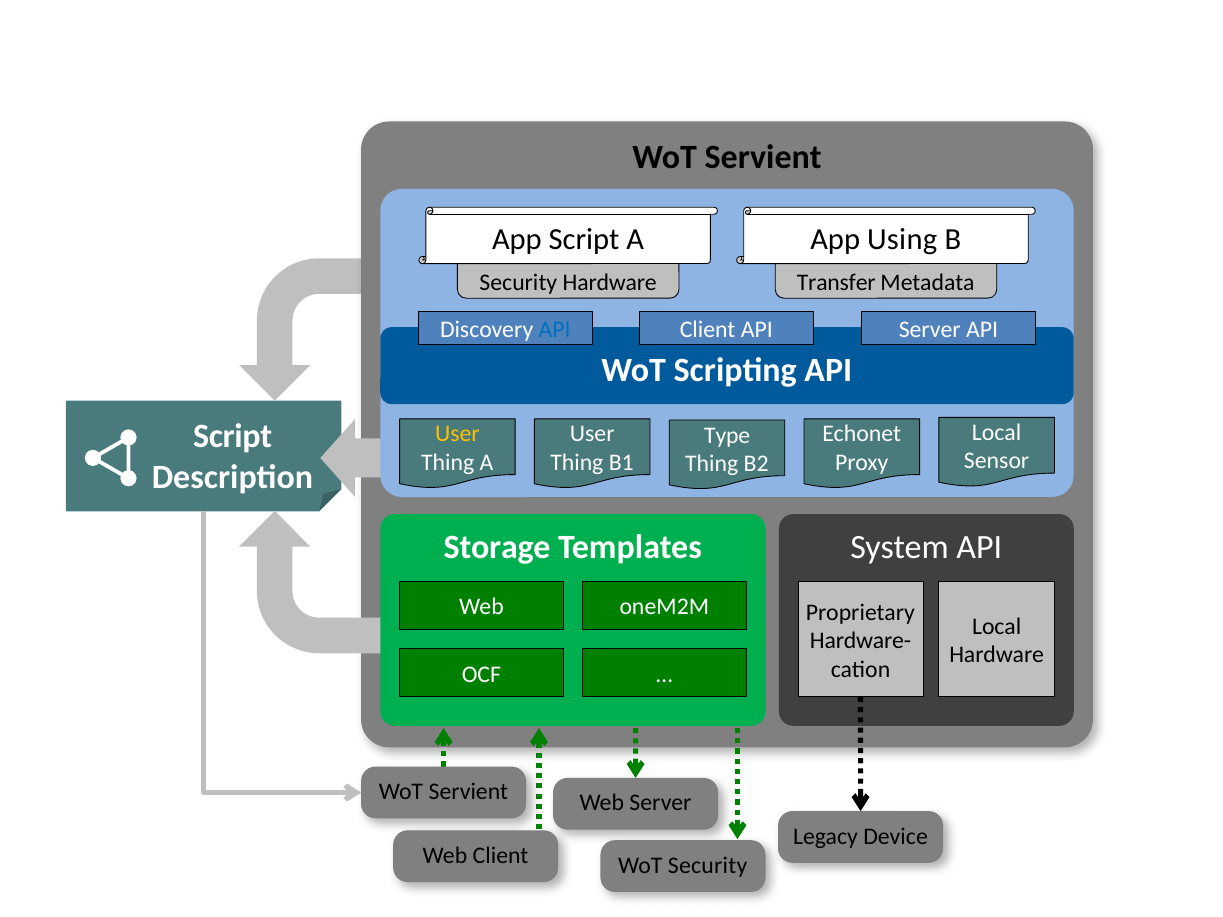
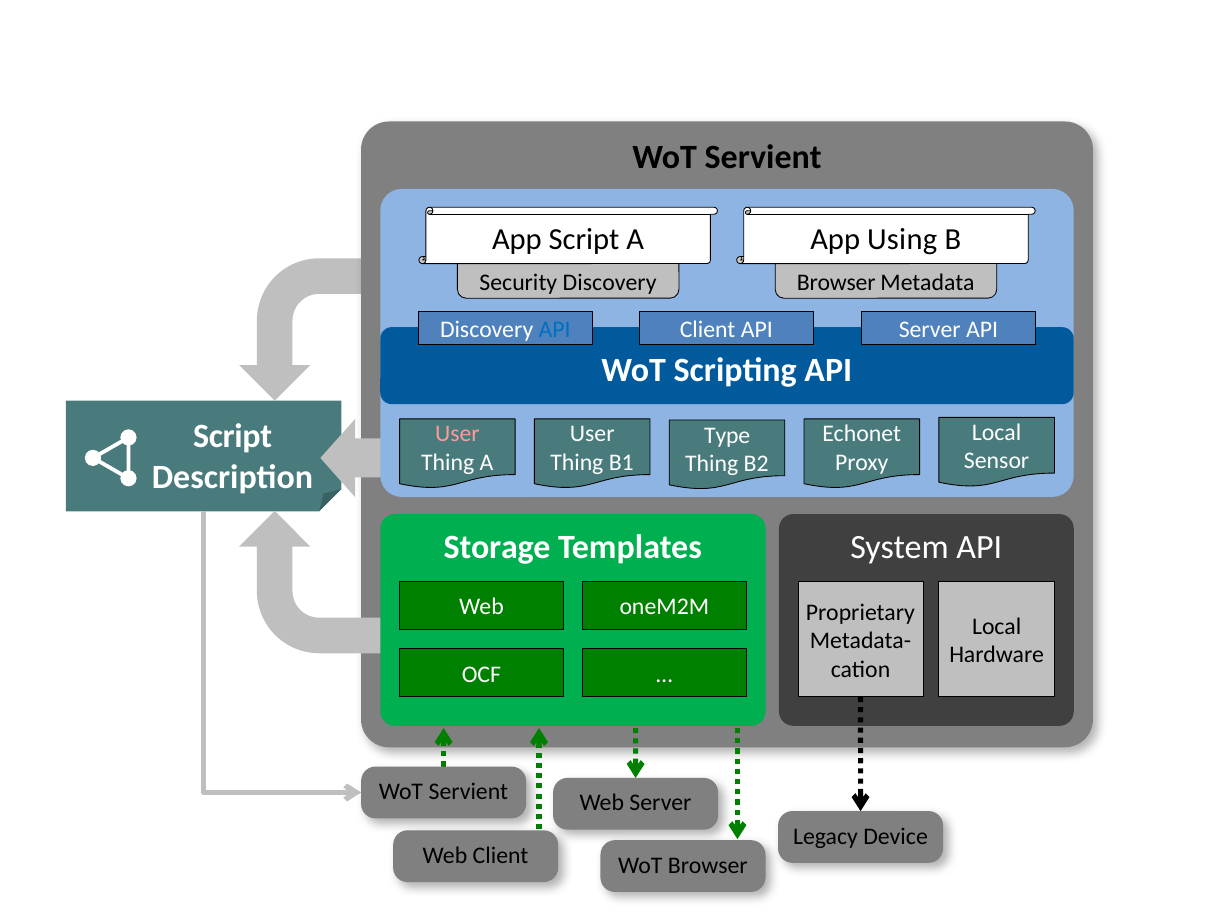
Security Hardware: Hardware -> Discovery
Transfer at (836, 283): Transfer -> Browser
User at (457, 434) colour: yellow -> pink
Hardware-: Hardware- -> Metadata-
WoT Security: Security -> Browser
